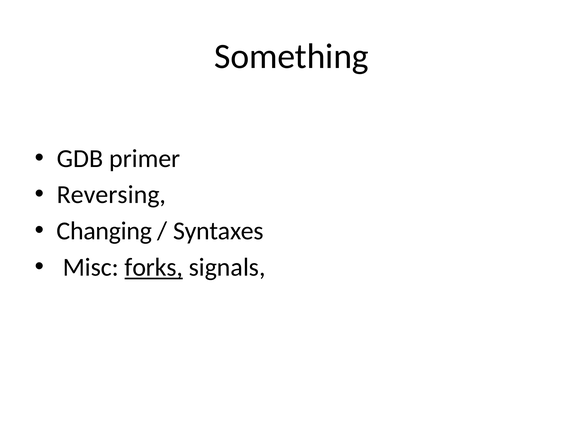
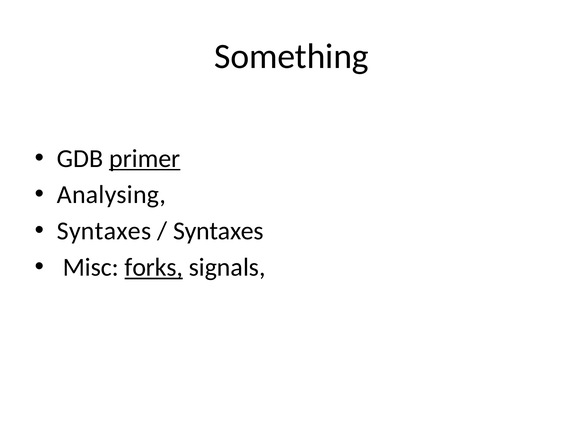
primer underline: none -> present
Reversing: Reversing -> Analysing
Changing at (104, 231): Changing -> Syntaxes
